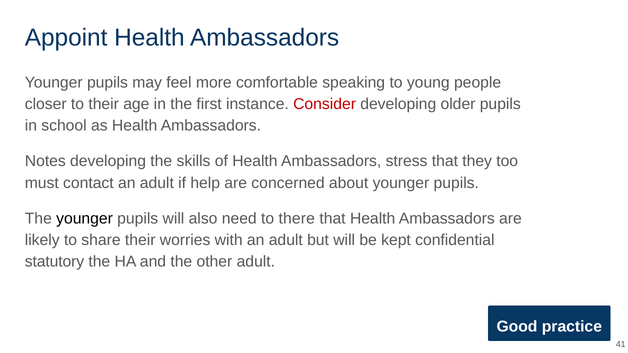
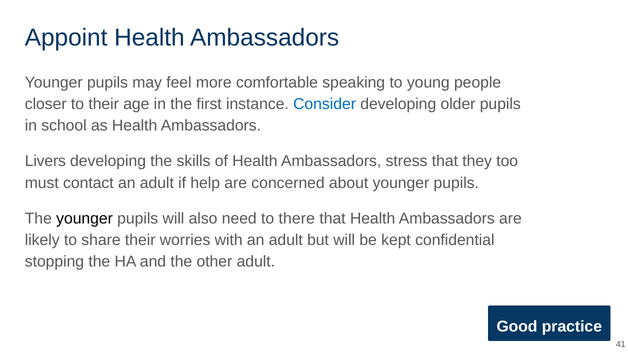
Consider colour: red -> blue
Notes: Notes -> Livers
statutory: statutory -> stopping
